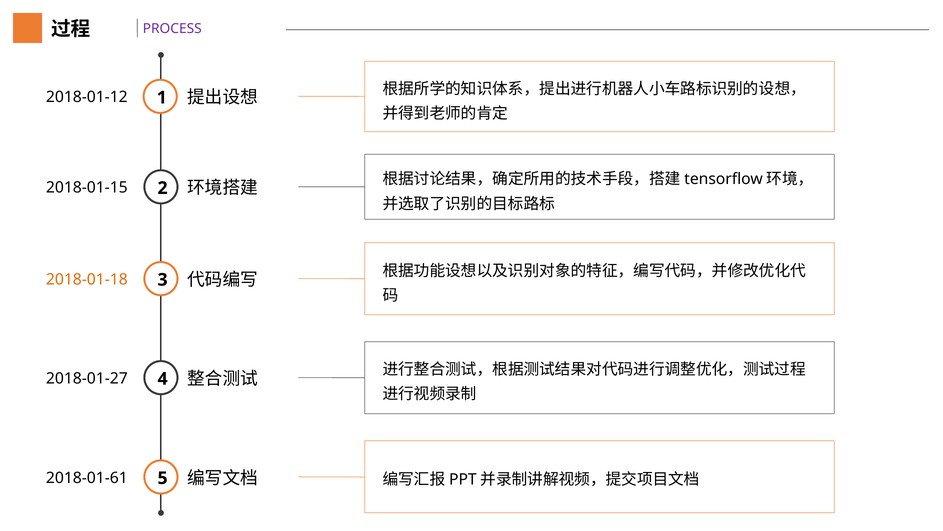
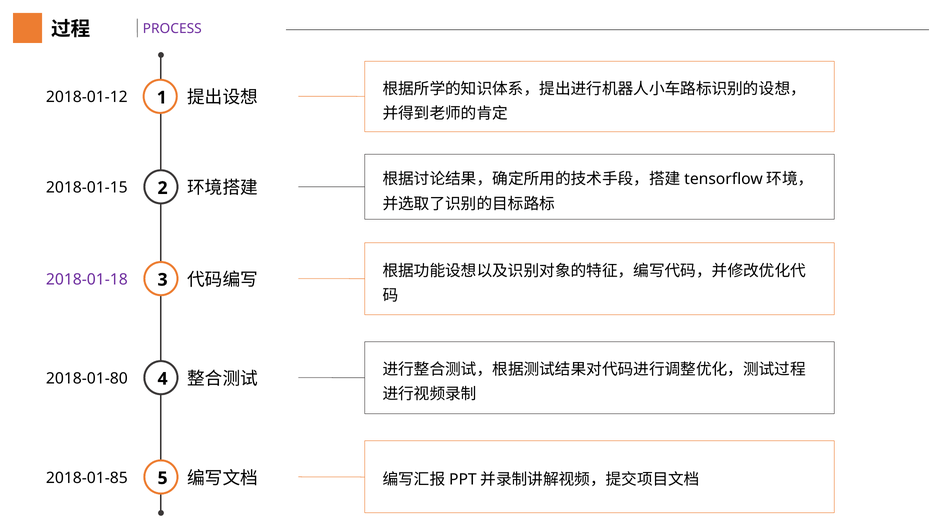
2018-01-18 colour: orange -> purple
2018-01-27: 2018-01-27 -> 2018-01-80
2018-01-61: 2018-01-61 -> 2018-01-85
